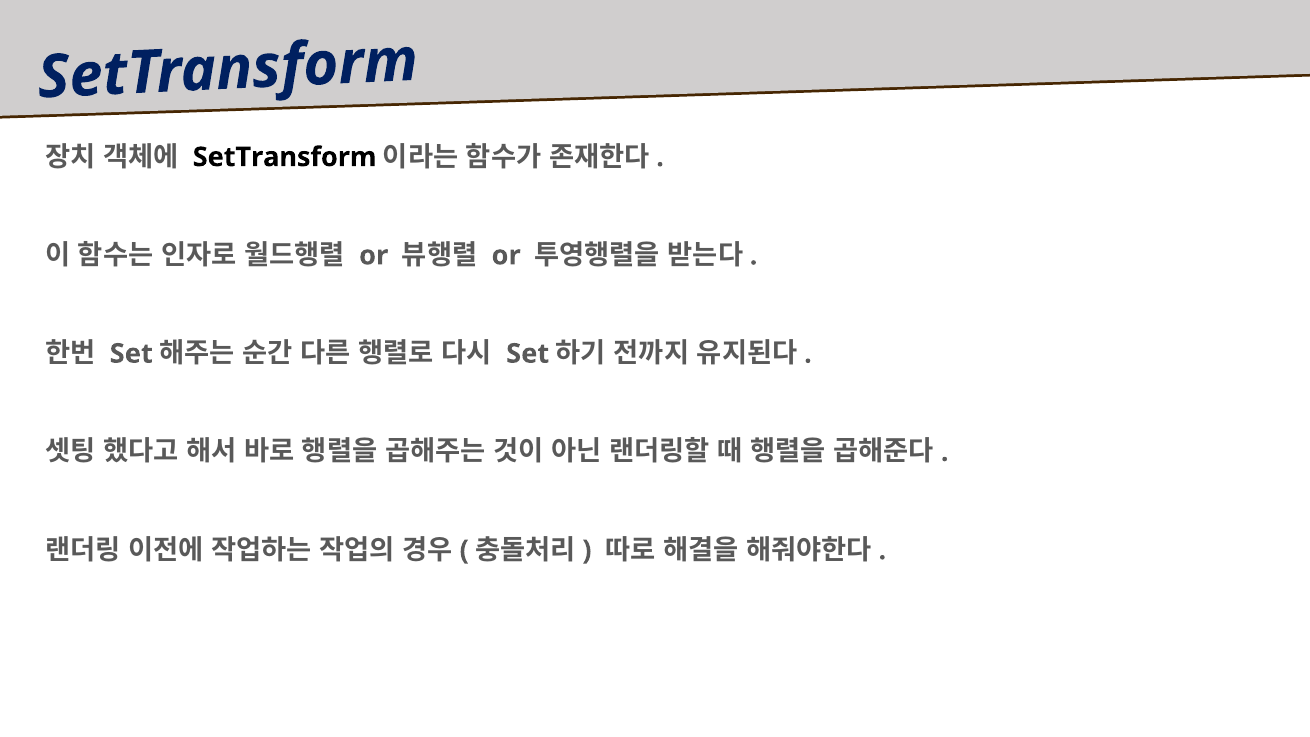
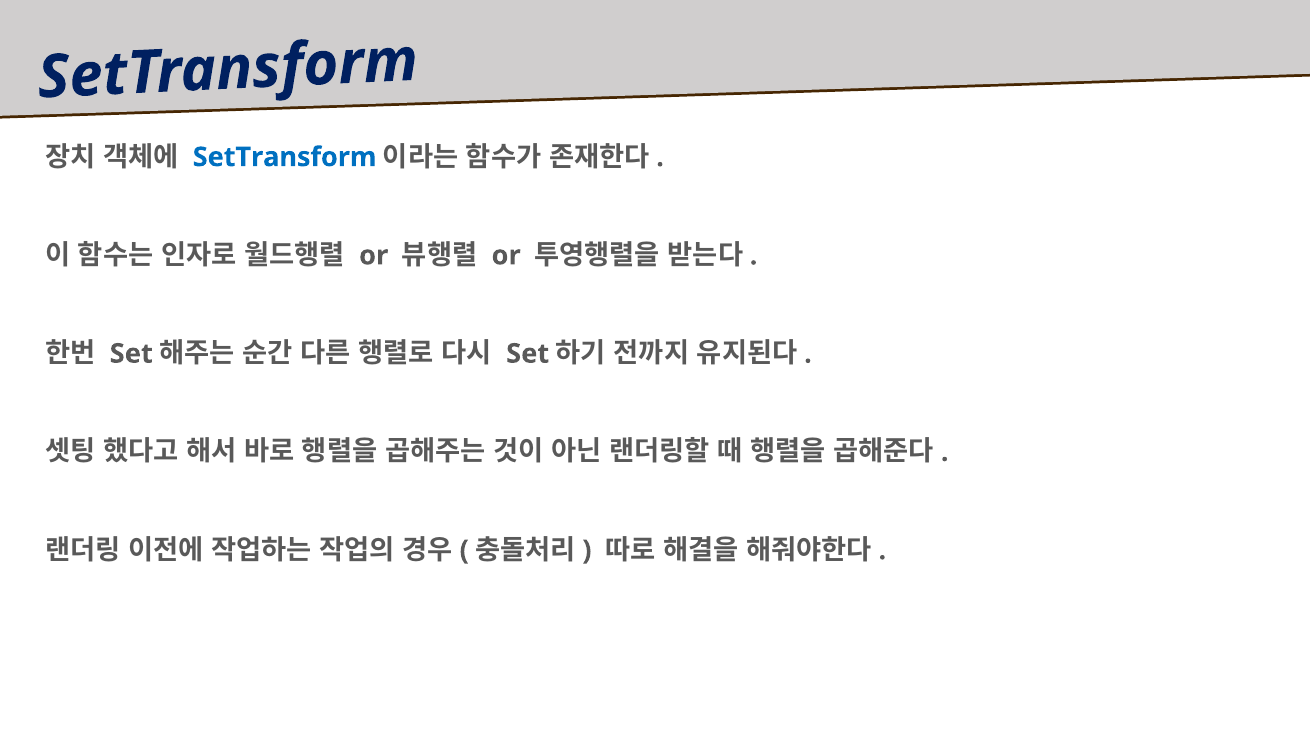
SetTransform at (285, 157) colour: black -> blue
